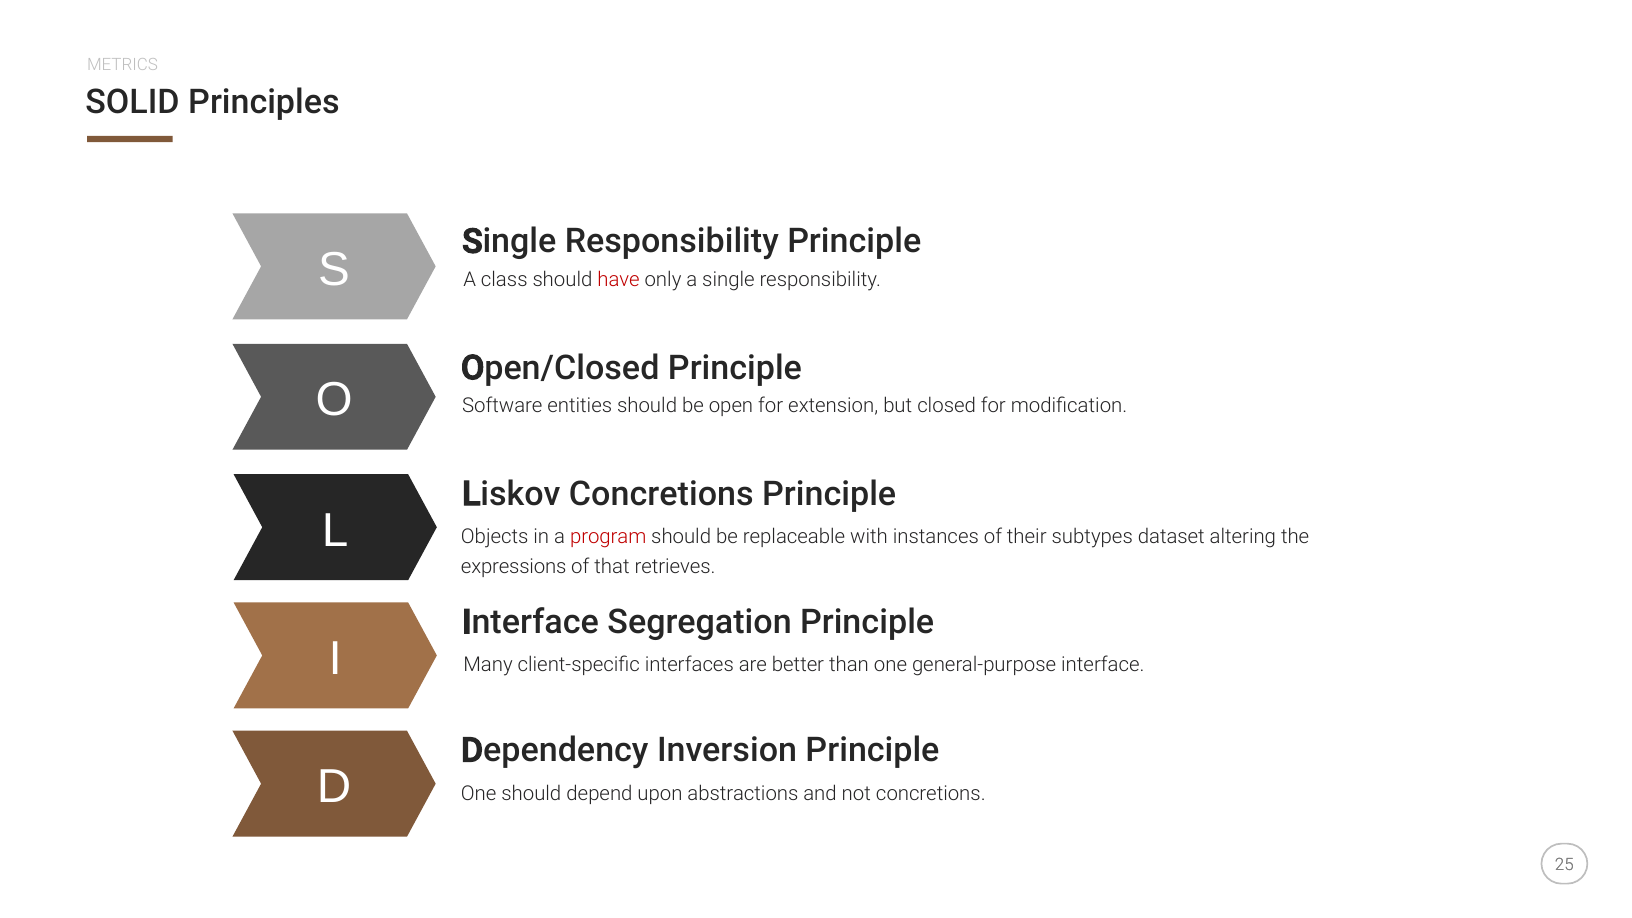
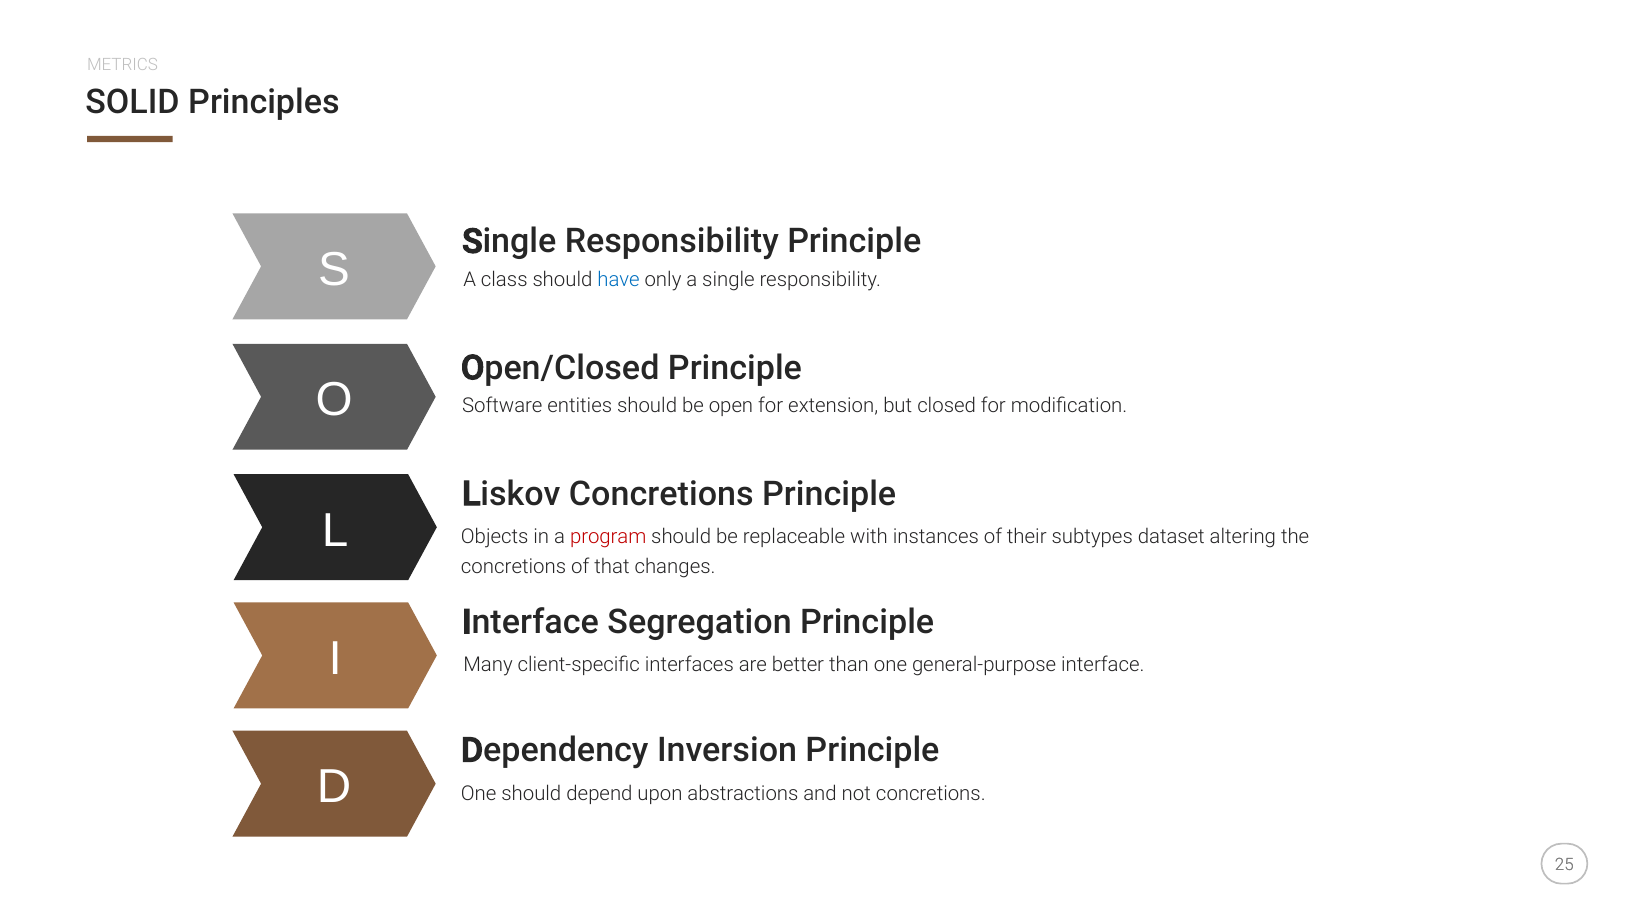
have colour: red -> blue
expressions at (514, 566): expressions -> concretions
retrieves: retrieves -> changes
